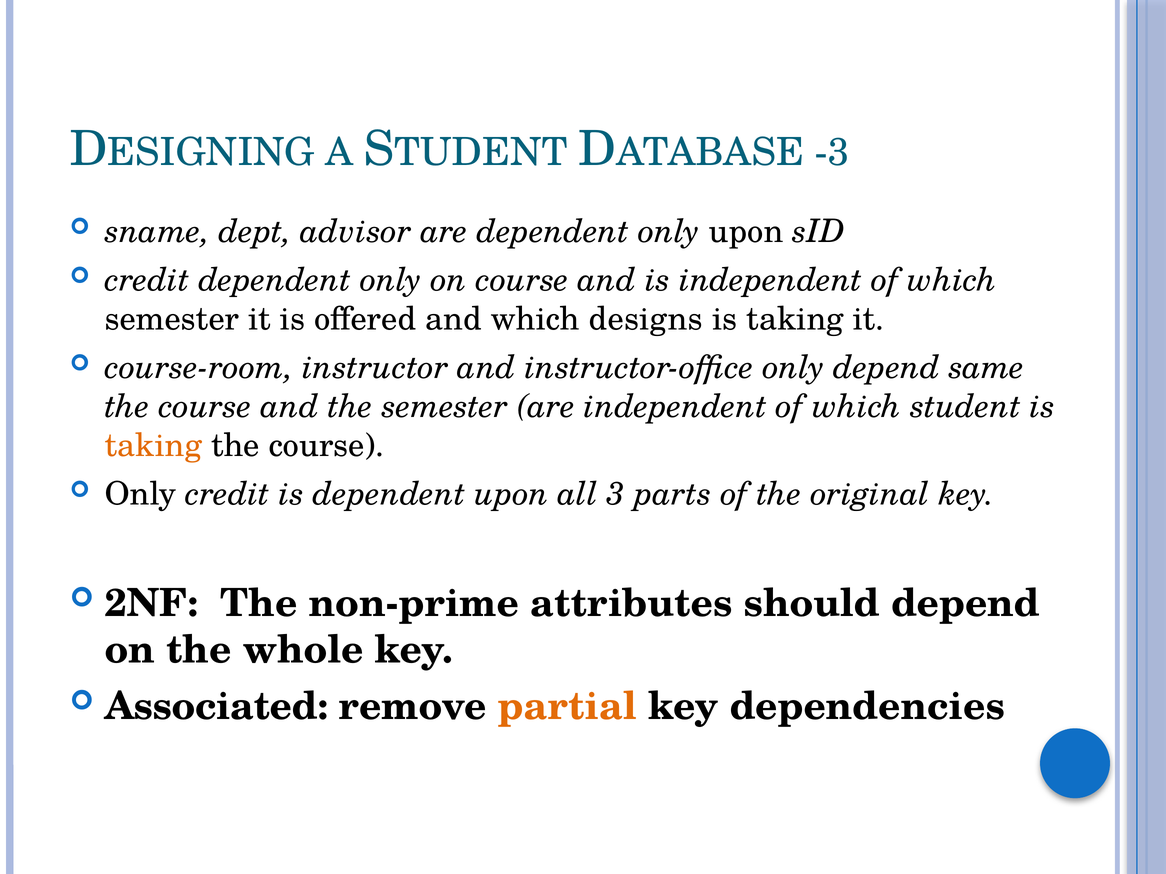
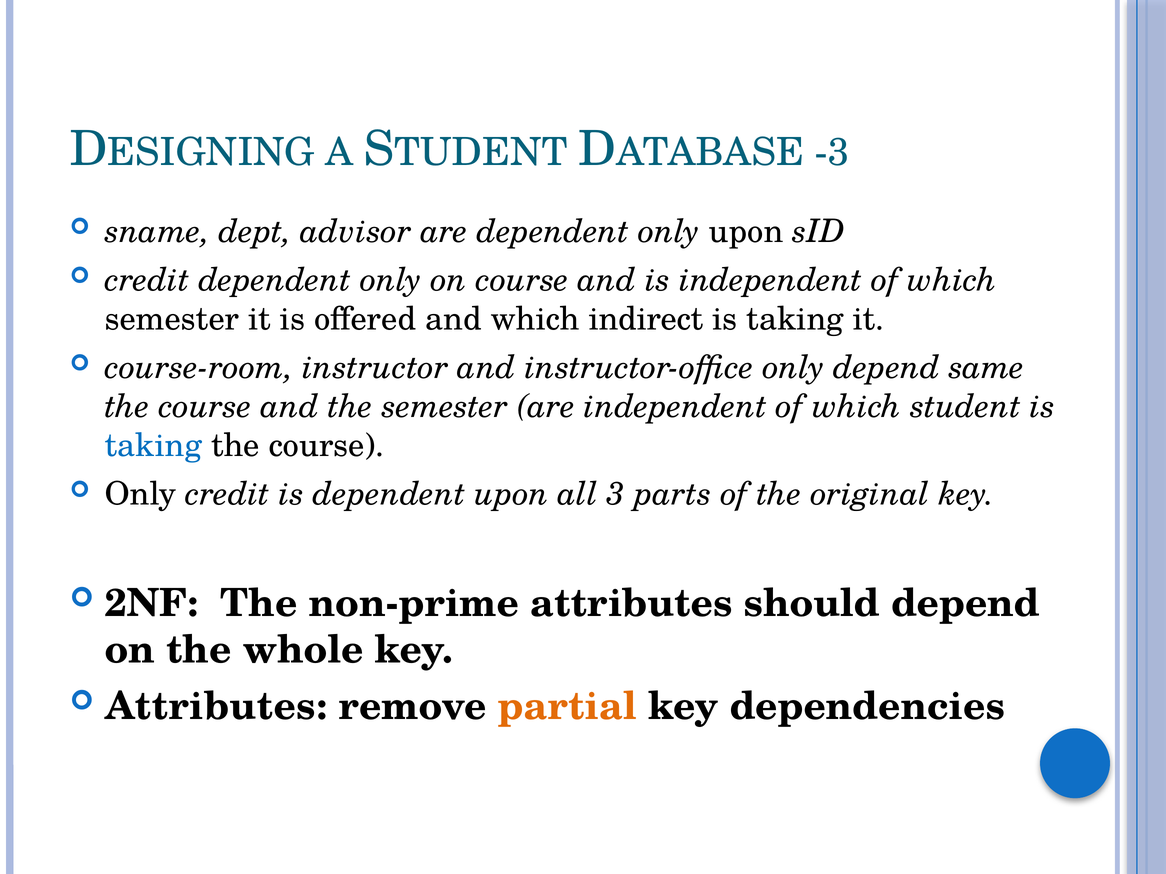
designs: designs -> indirect
taking at (153, 446) colour: orange -> blue
Associated at (216, 707): Associated -> Attributes
